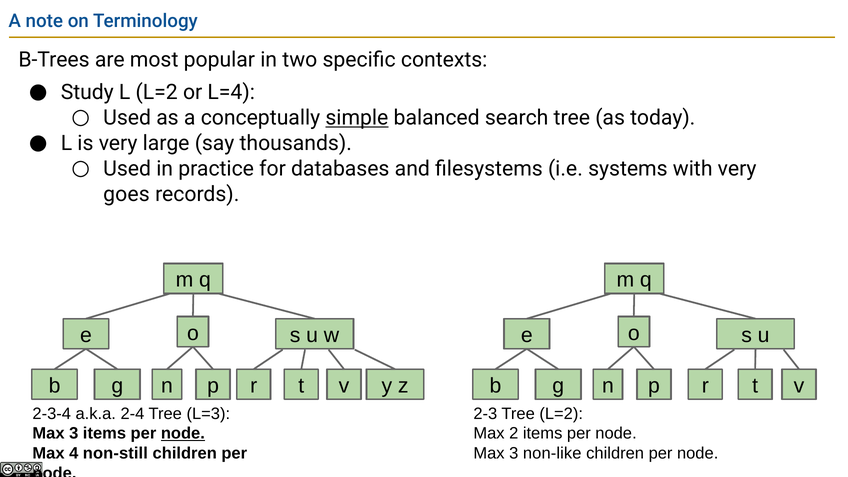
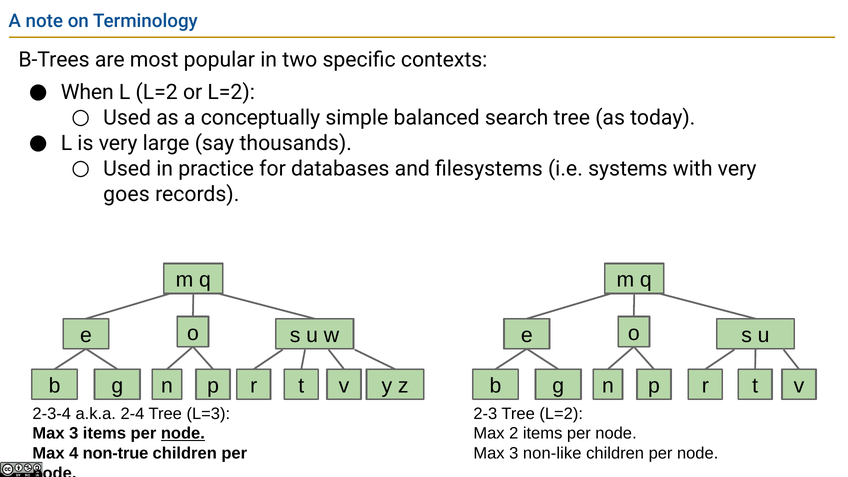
Study: Study -> When
or L=4: L=4 -> L=2
simple underline: present -> none
non-still: non-still -> non-true
